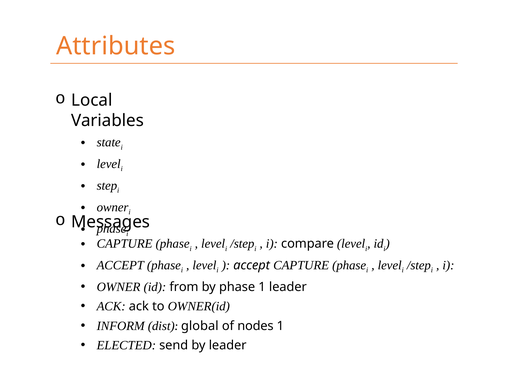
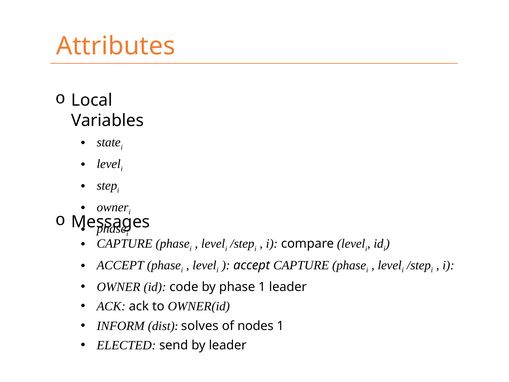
from: from -> code
global: global -> solves
